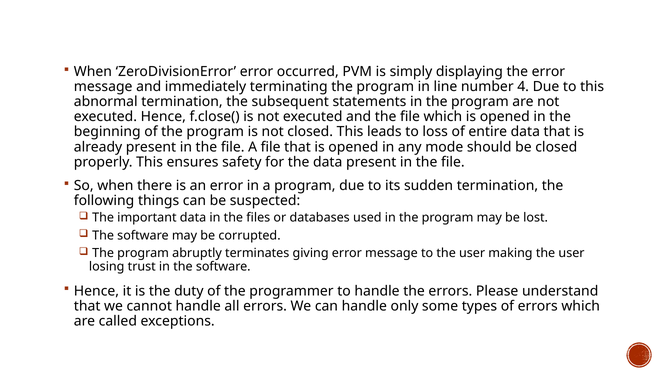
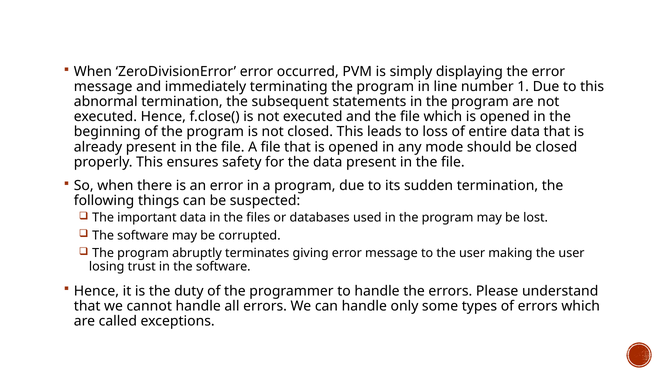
4: 4 -> 1
